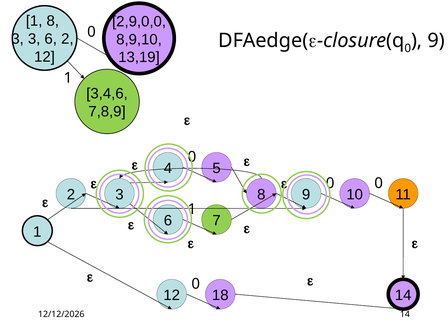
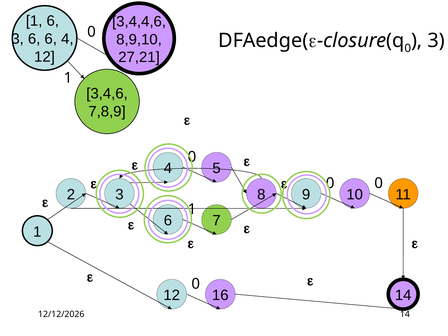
1 8: 8 -> 6
2,9,0,0: 2,9,0,0 -> 3,4,4,6
3 3: 3 -> 6
6 2: 2 -> 4
9 at (436, 41): 9 -> 3
13,19: 13,19 -> 27,21
18: 18 -> 16
